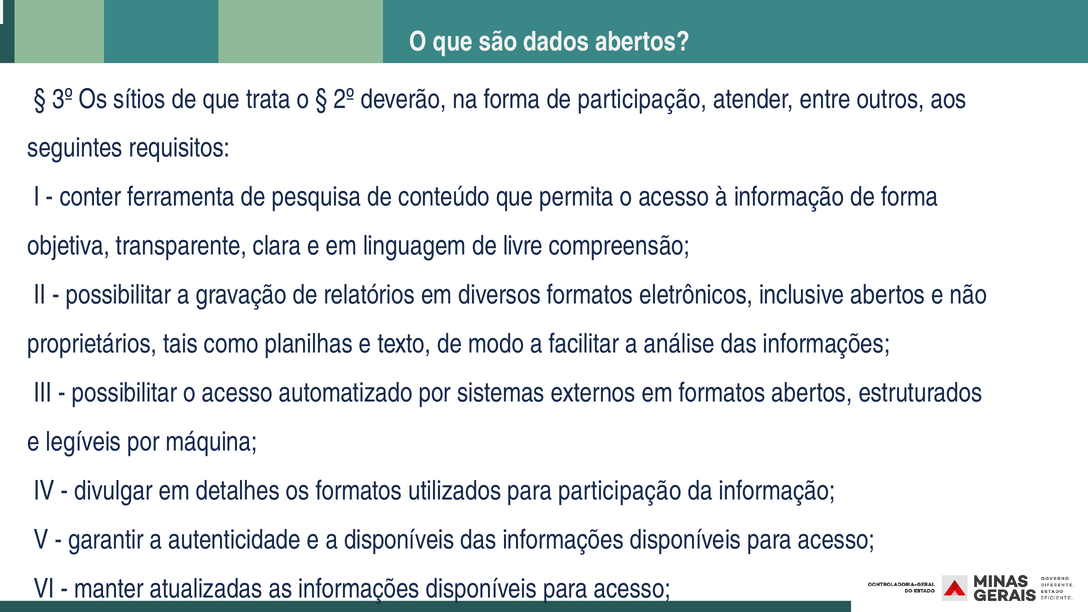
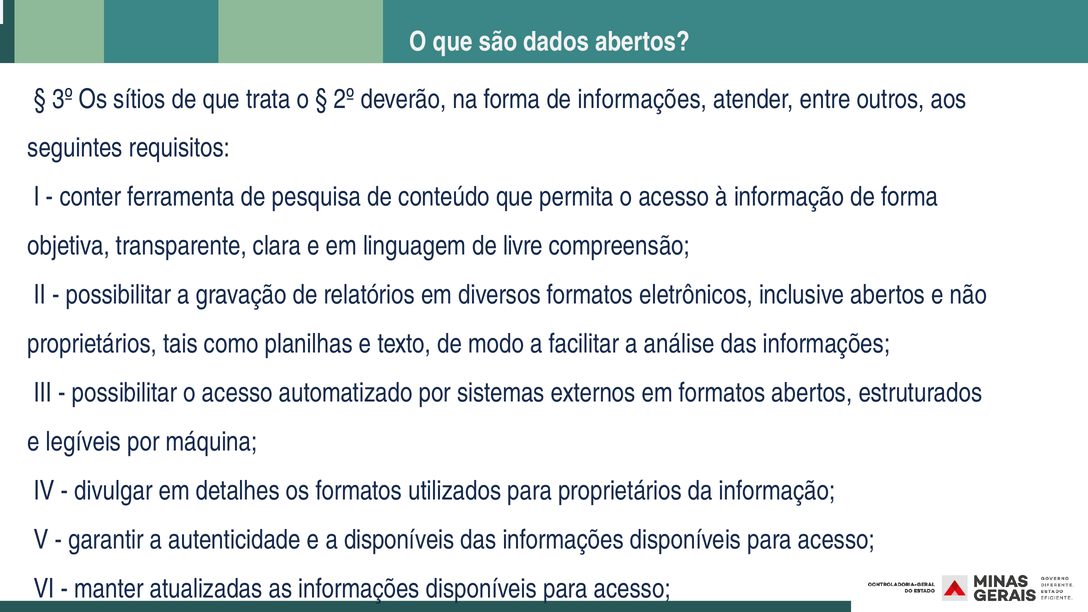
de participação: participação -> informações
para participação: participação -> proprietários
